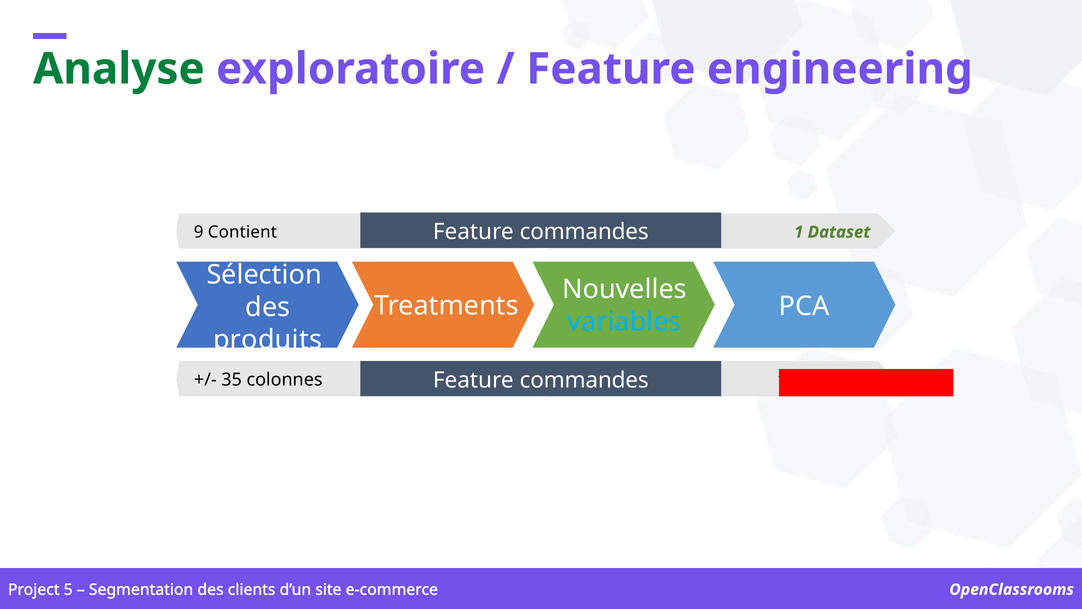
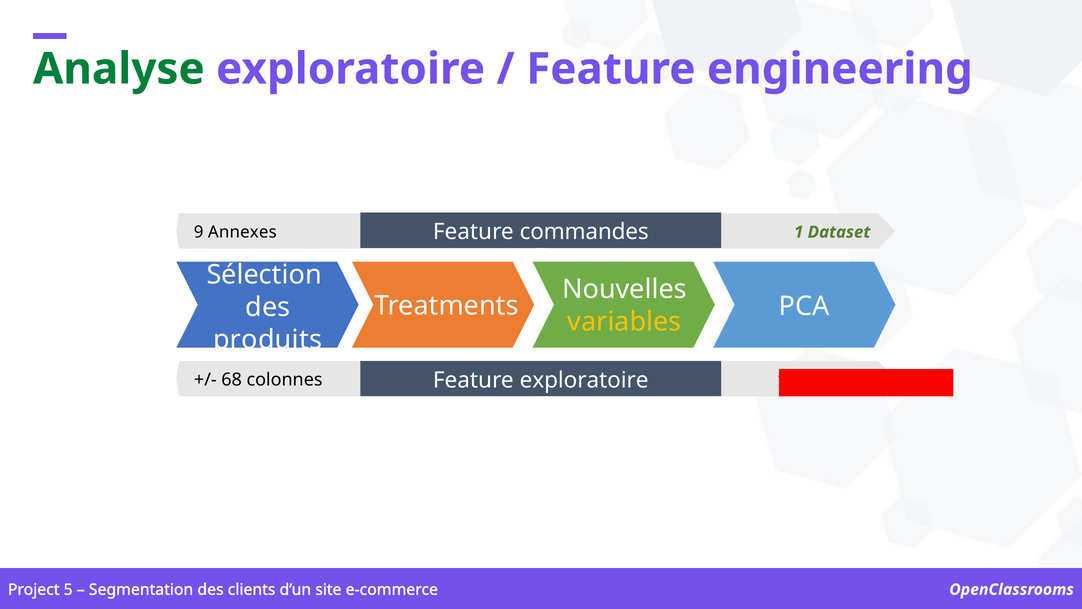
Contient: Contient -> Annexes
variables colour: light blue -> yellow
35: 35 -> 68
colonnes Feature commandes: commandes -> exploratoire
